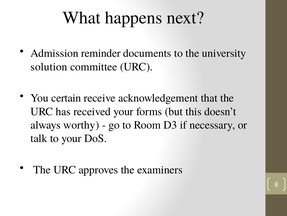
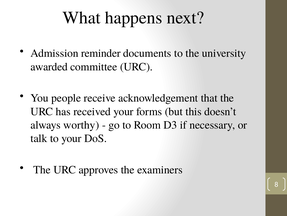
solution: solution -> awarded
certain: certain -> people
